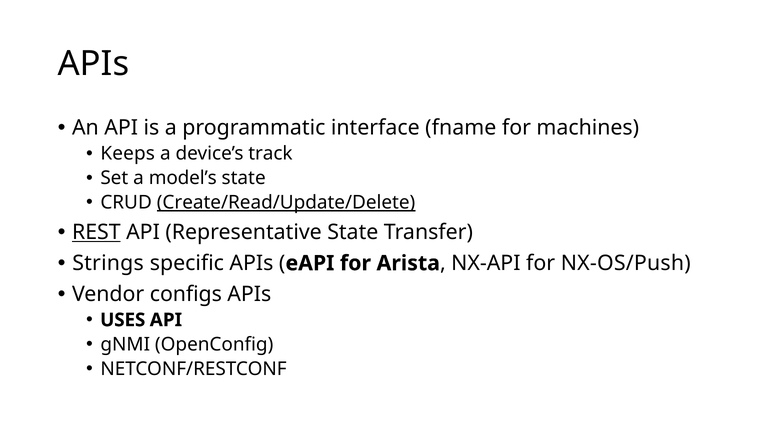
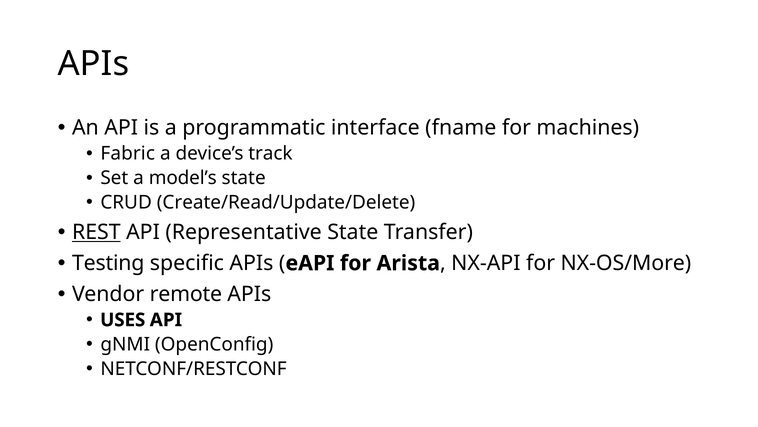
Keeps: Keeps -> Fabric
Create/Read/Update/Delete underline: present -> none
Strings: Strings -> Testing
NX-OS/Push: NX-OS/Push -> NX-OS/More
configs: configs -> remote
